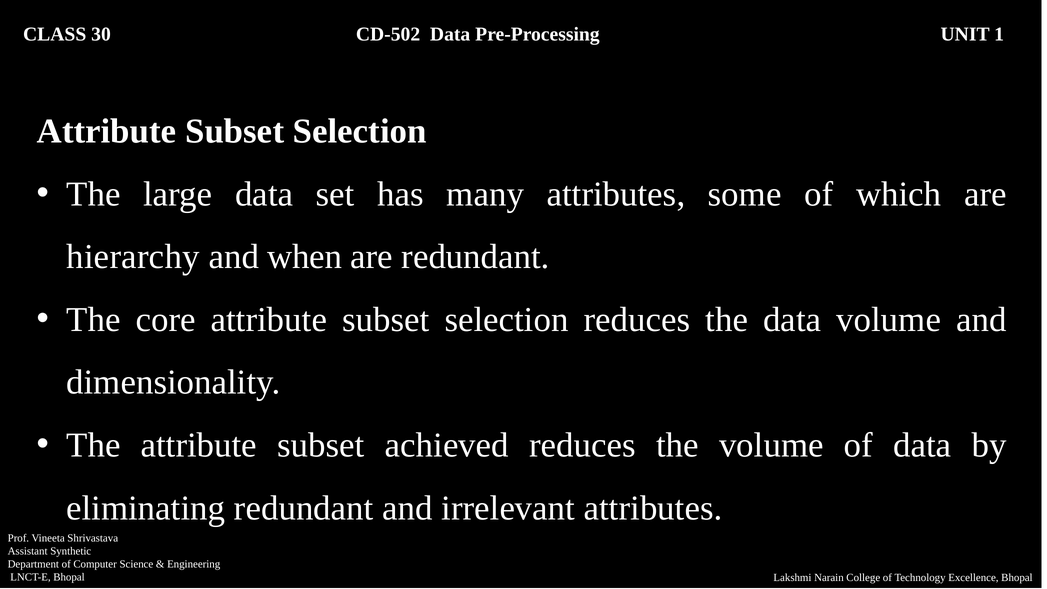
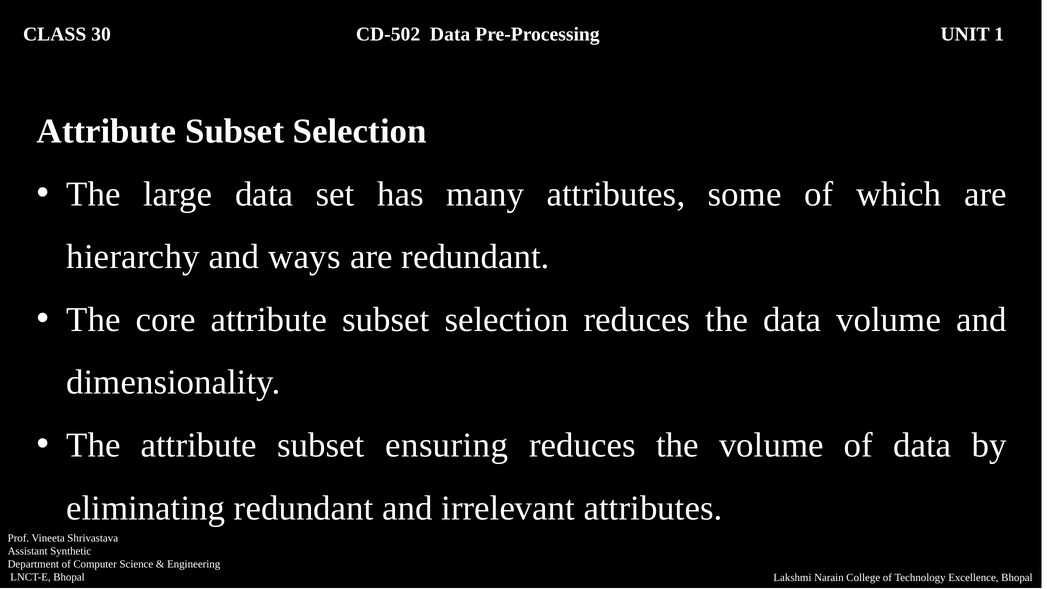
when: when -> ways
achieved: achieved -> ensuring
